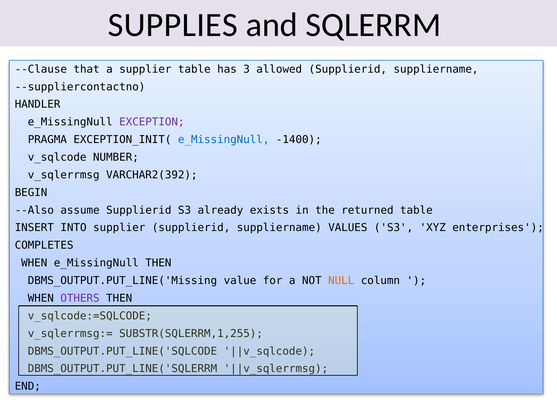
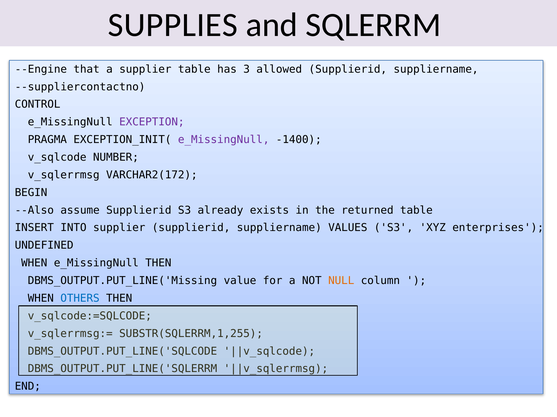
--Clause: --Clause -> --Engine
HANDLER: HANDLER -> CONTROL
e_MissingNull at (224, 140) colour: blue -> purple
VARCHAR2(392: VARCHAR2(392 -> VARCHAR2(172
COMPLETES: COMPLETES -> UNDEFINED
OTHERS colour: purple -> blue
